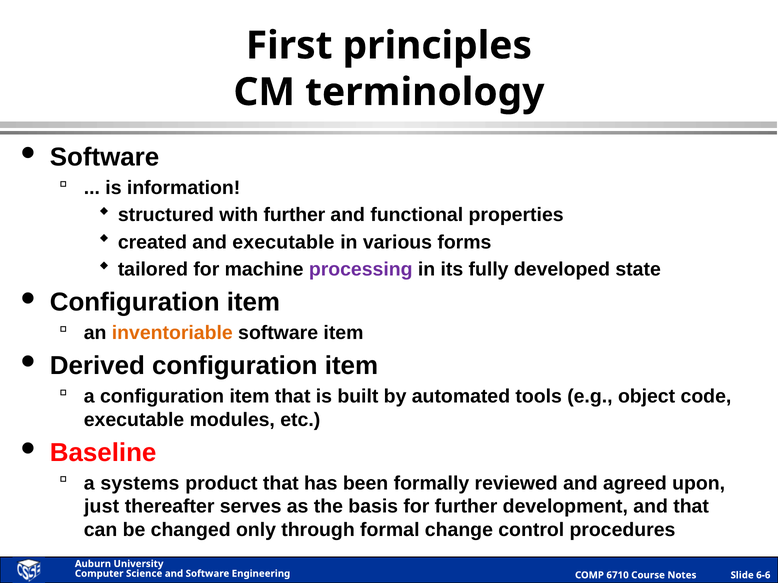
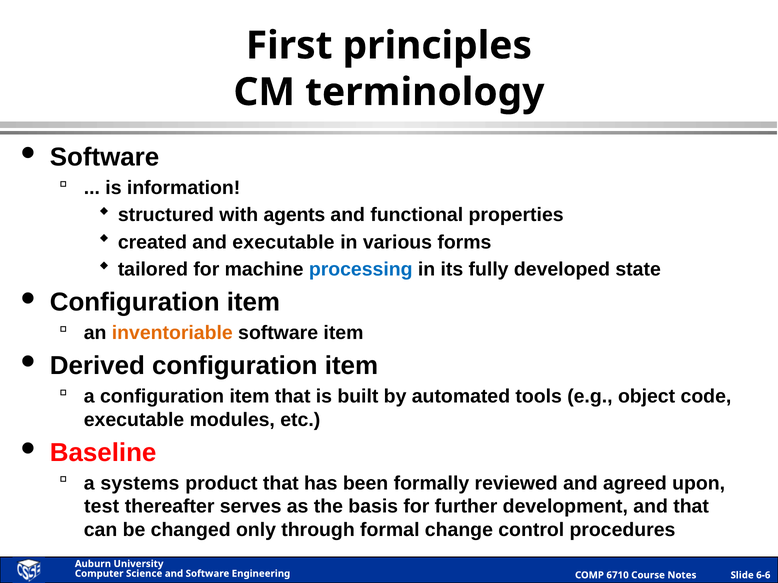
with further: further -> agents
processing colour: purple -> blue
just: just -> test
